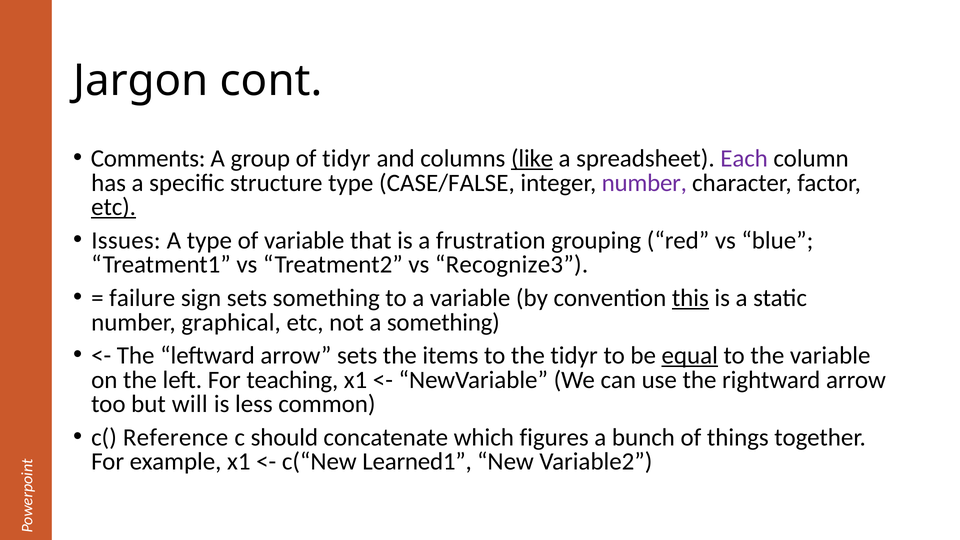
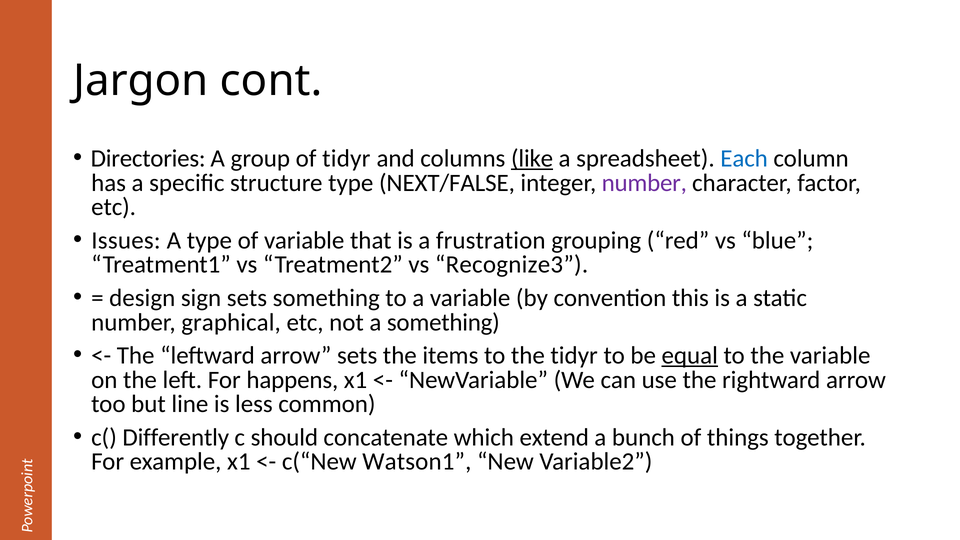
Comments: Comments -> Directories
Each colour: purple -> blue
CASE/FALSE: CASE/FALSE -> NEXT/FALSE
etc at (114, 207) underline: present -> none
failure: failure -> design
this underline: present -> none
teaching: teaching -> happens
will: will -> line
Reference: Reference -> Differently
figures: figures -> extend
Learned1: Learned1 -> Watson1
